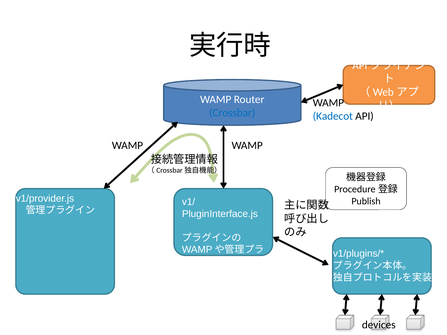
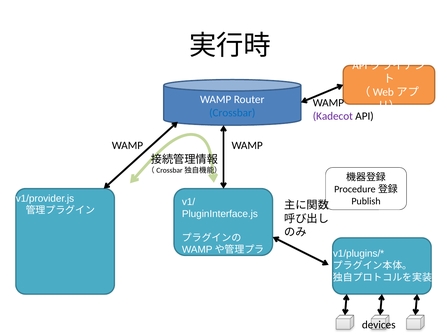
Kadecot colour: blue -> purple
